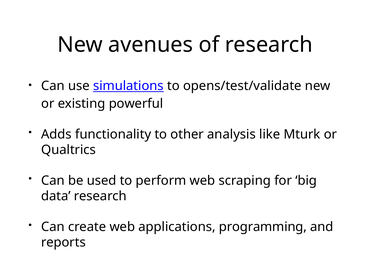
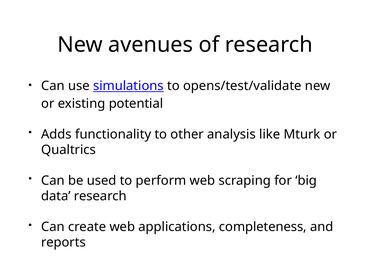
powerful: powerful -> potential
programming: programming -> completeness
